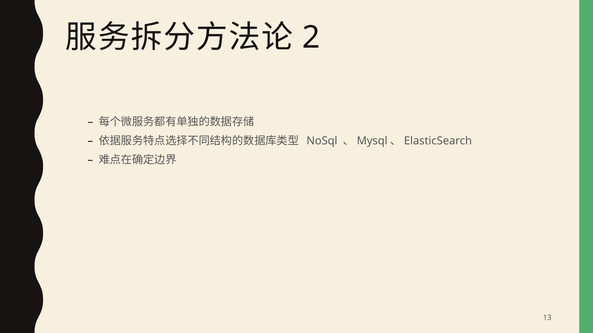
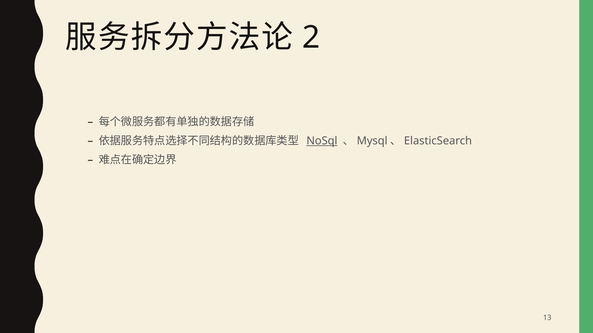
NoSql underline: none -> present
